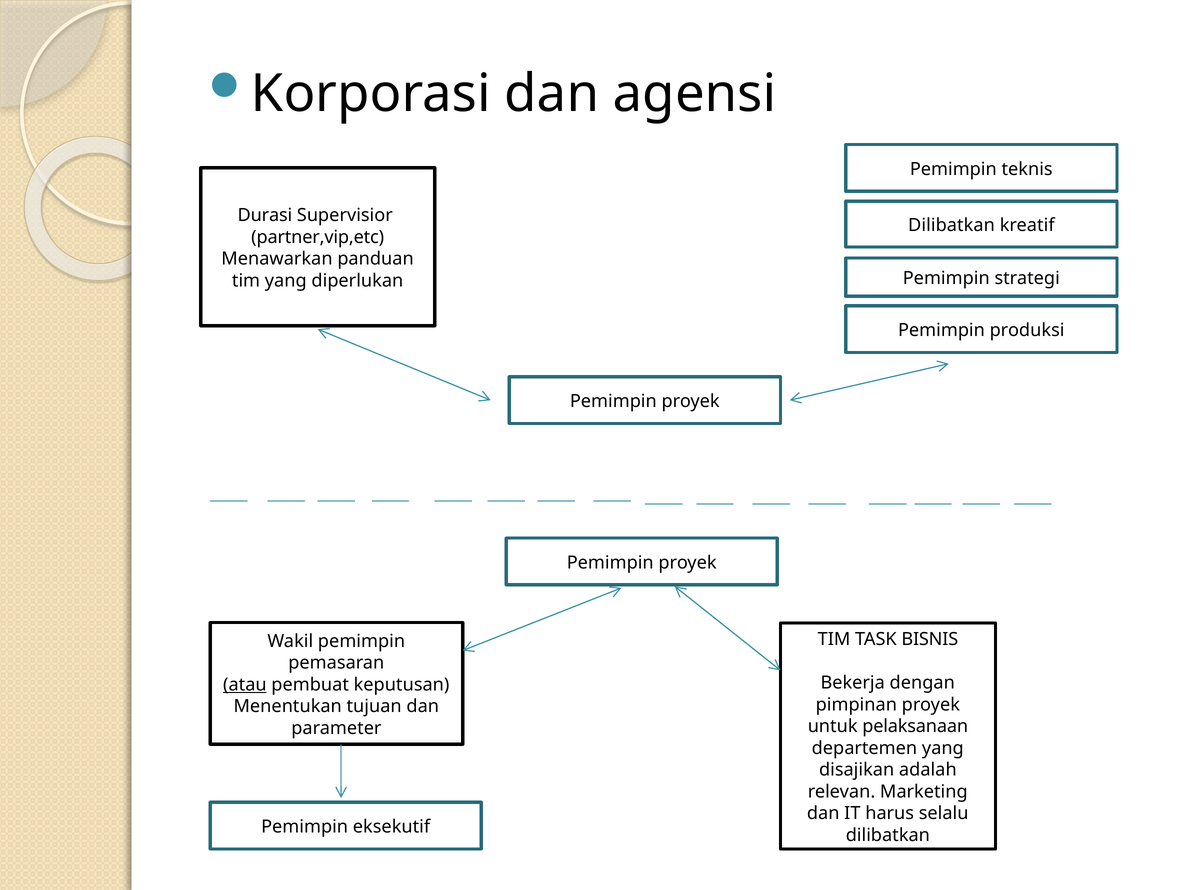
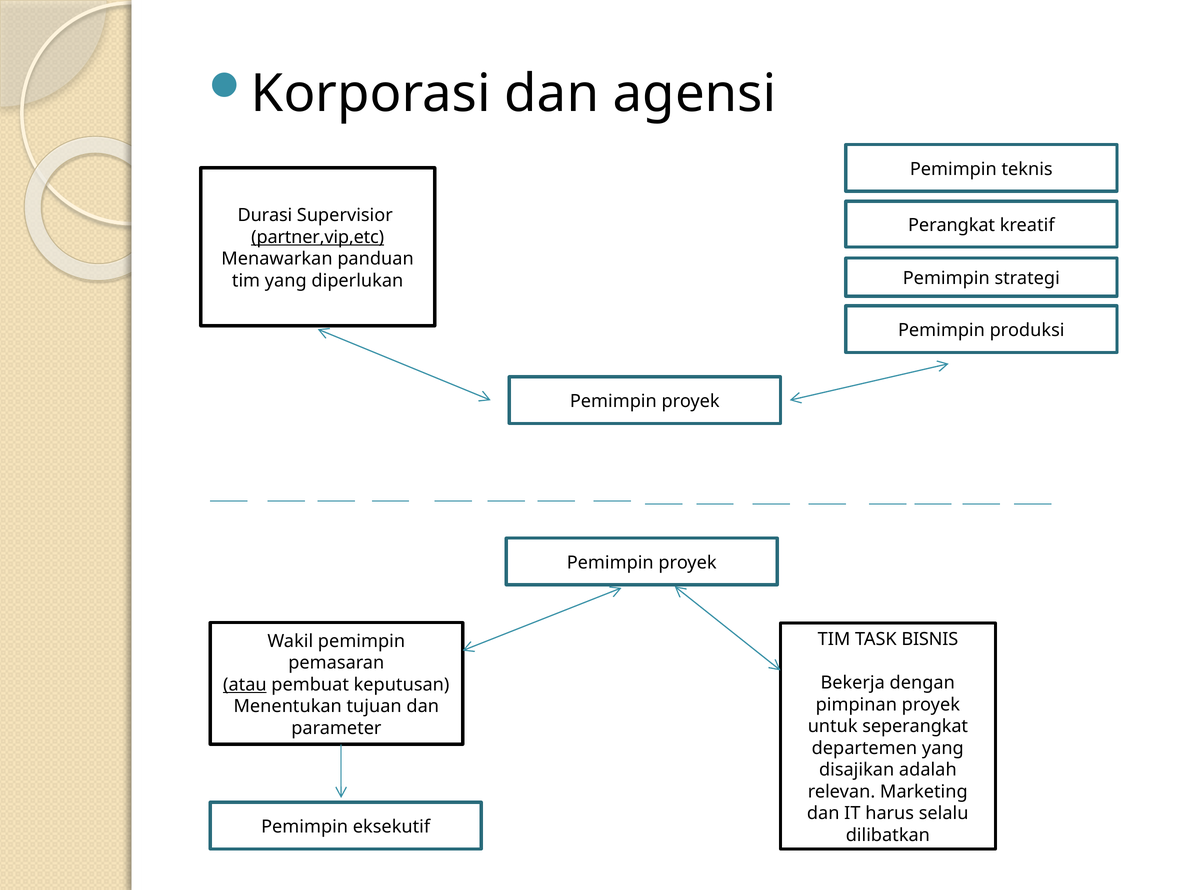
Dilibatkan at (951, 225): Dilibatkan -> Perangkat
partner,vip,etc underline: none -> present
pelaksanaan: pelaksanaan -> seperangkat
